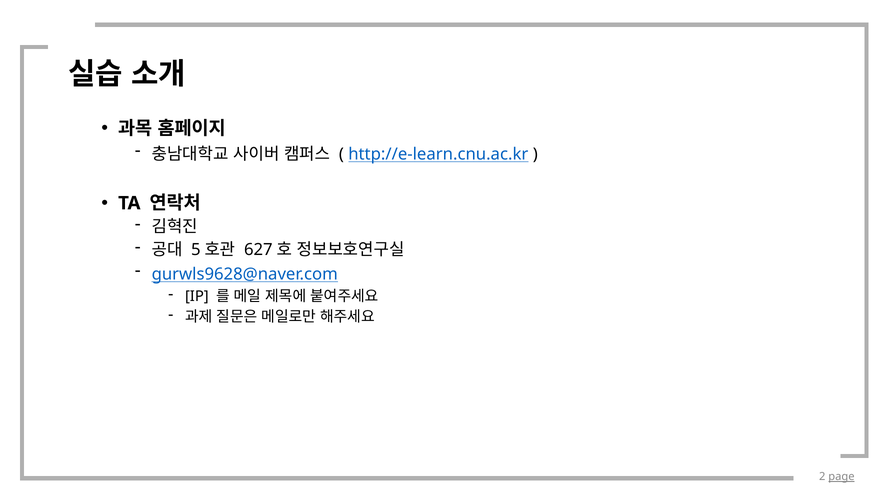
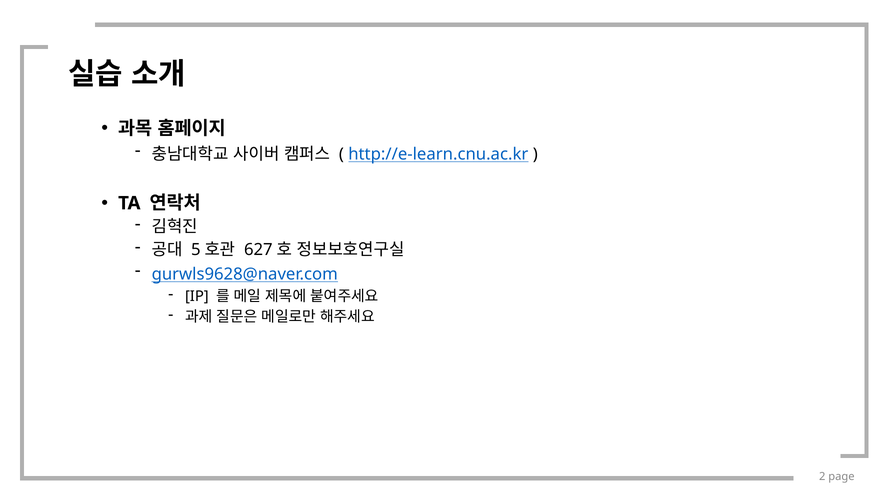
page underline: present -> none
